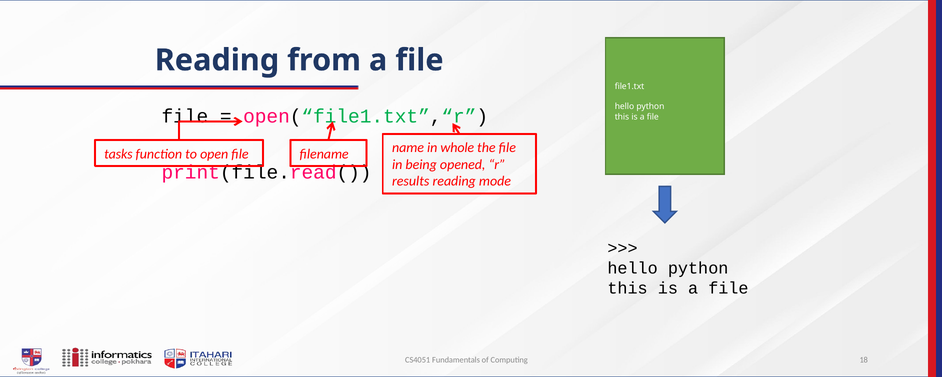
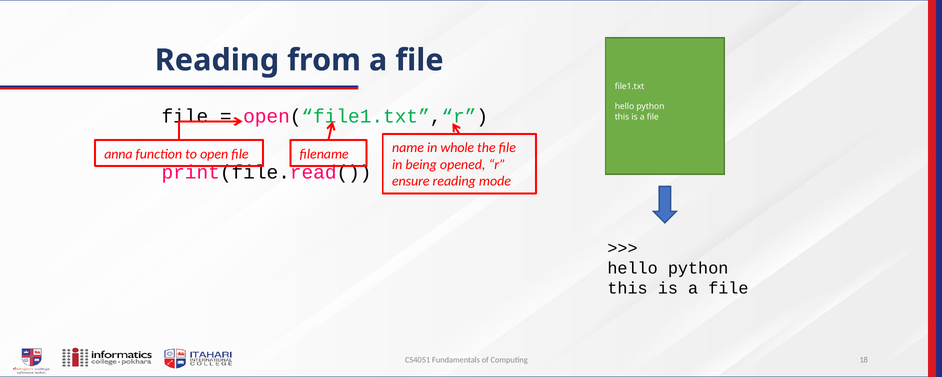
tasks: tasks -> anna
results: results -> ensure
